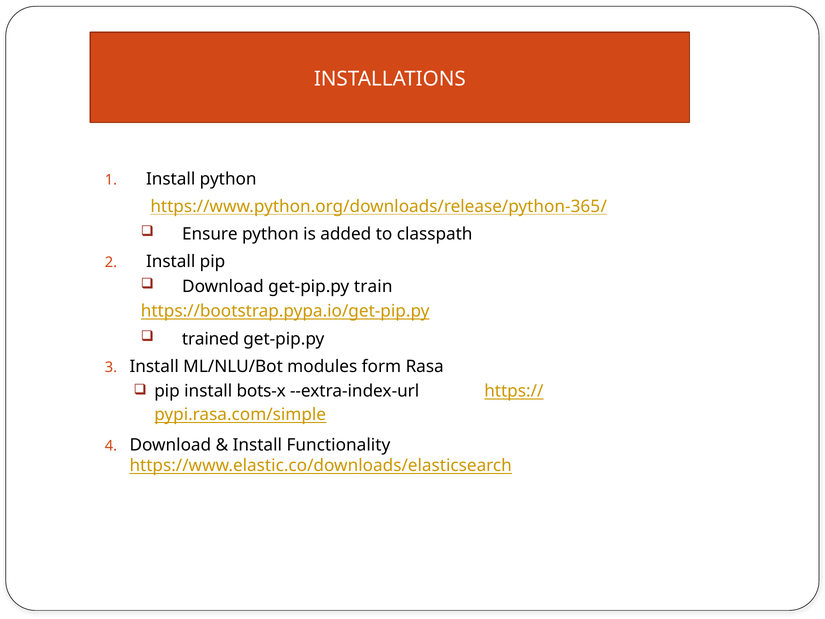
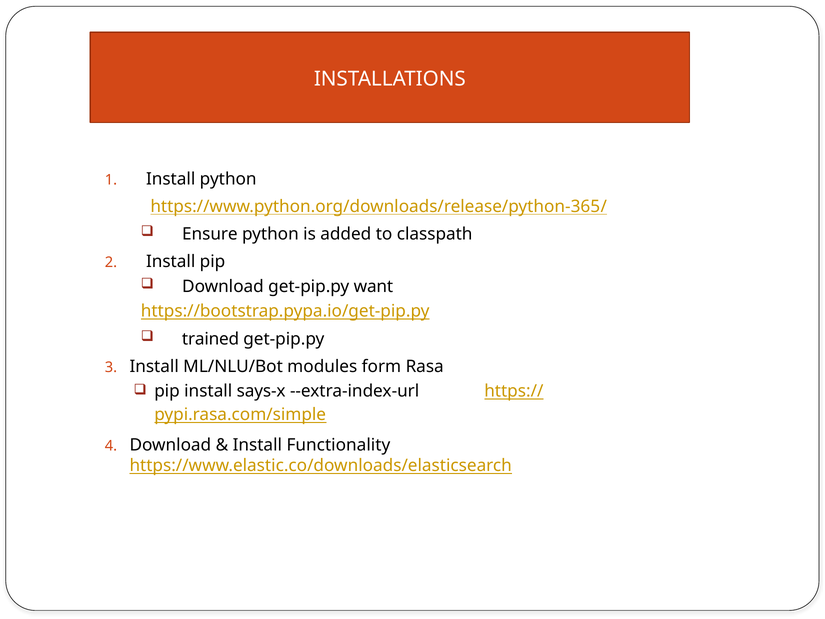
train: train -> want
bots-x: bots-x -> says-x
